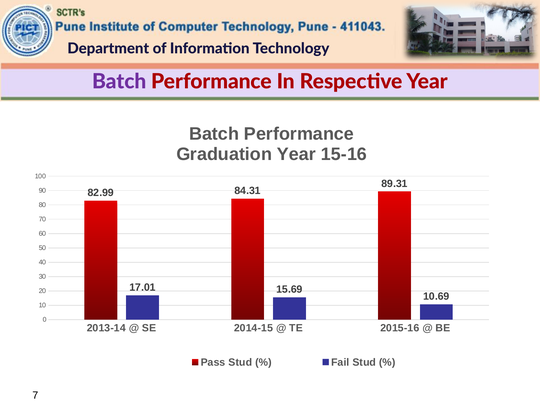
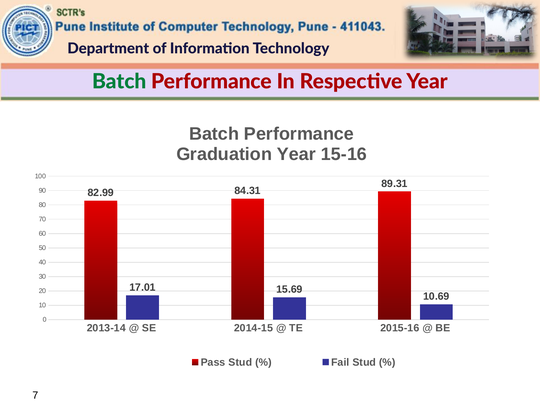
Batch at (119, 82) colour: purple -> green
